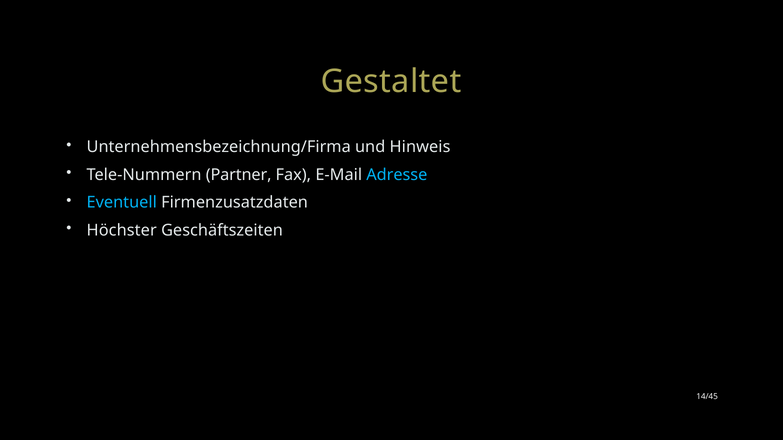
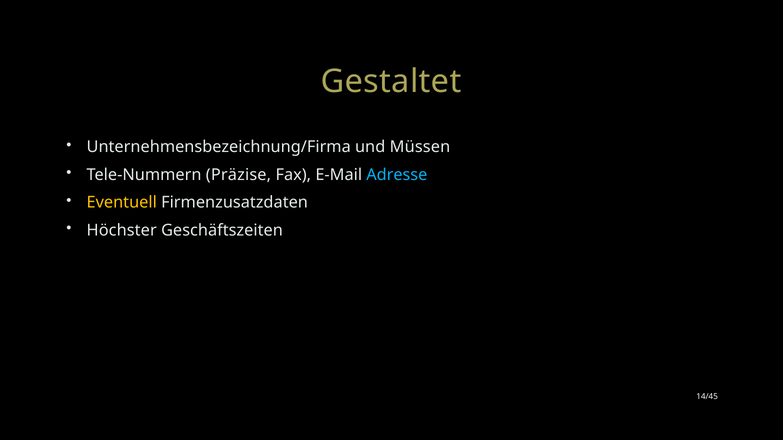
Hinweis: Hinweis -> Müssen
Partner: Partner -> Präzise
Eventuell colour: light blue -> yellow
